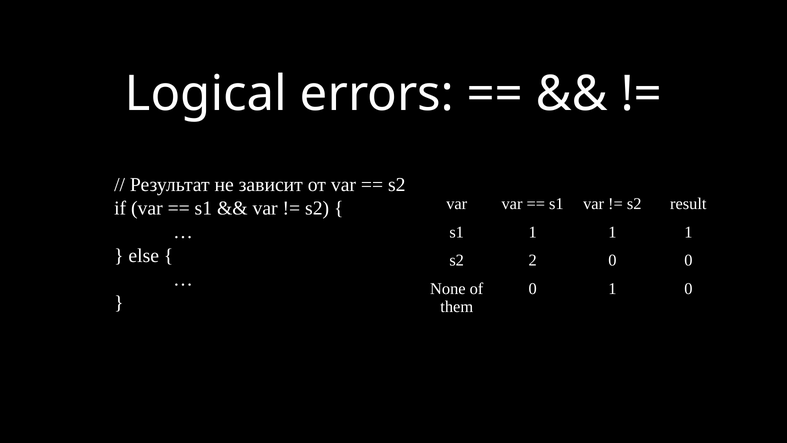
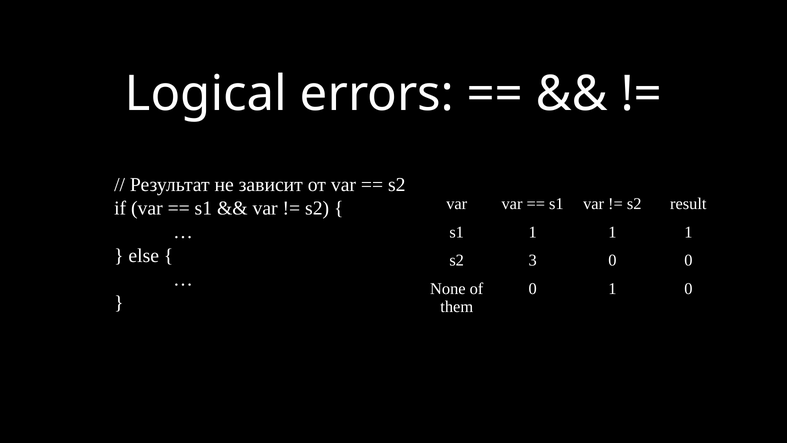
2: 2 -> 3
